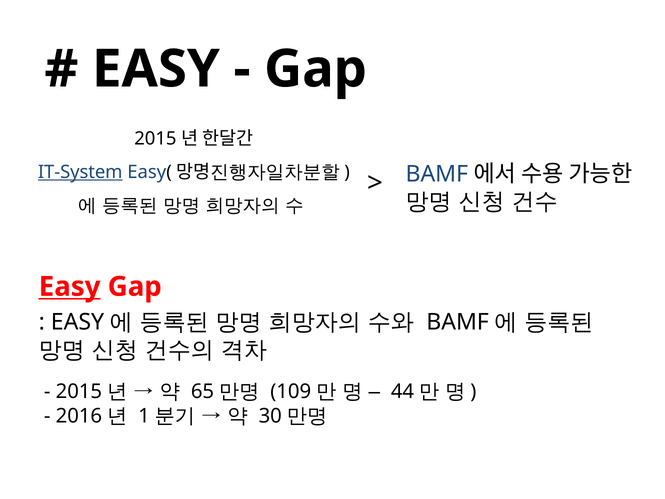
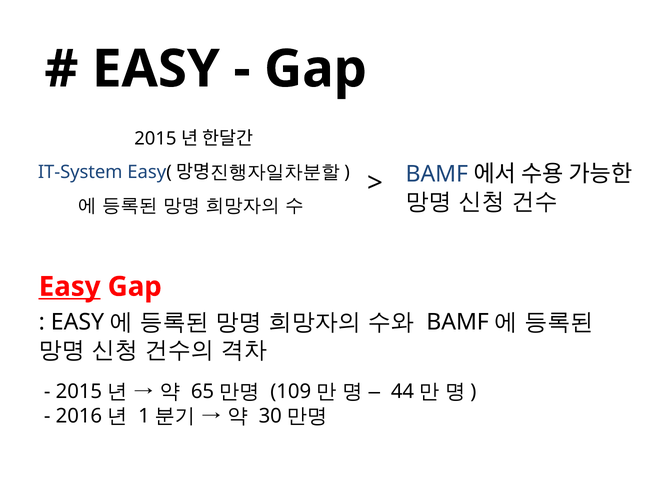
IT-System underline: present -> none
